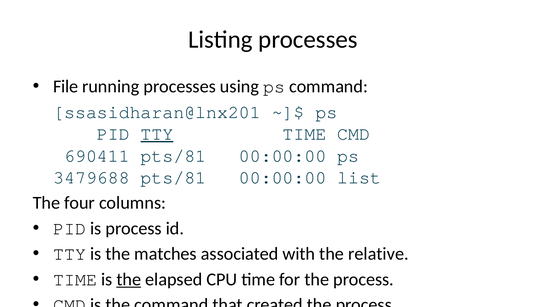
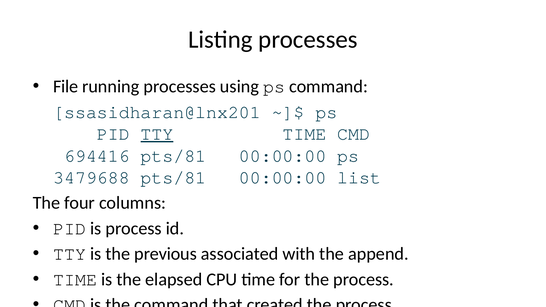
690411: 690411 -> 694416
matches: matches -> previous
relative: relative -> append
the at (129, 279) underline: present -> none
